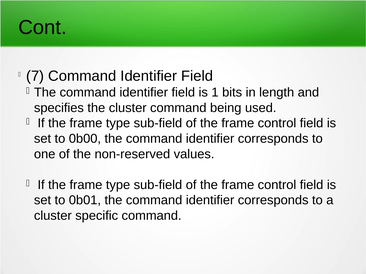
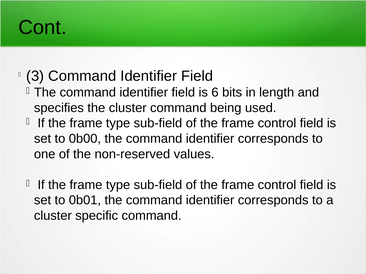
7: 7 -> 3
1: 1 -> 6
